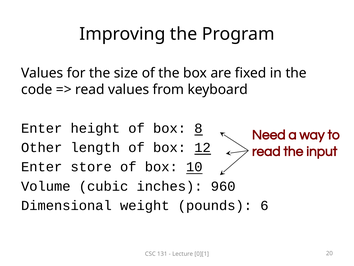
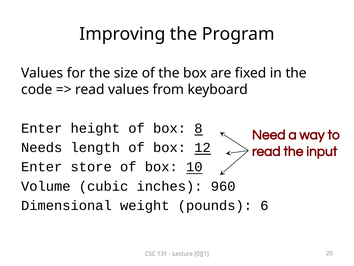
Other: Other -> Needs
